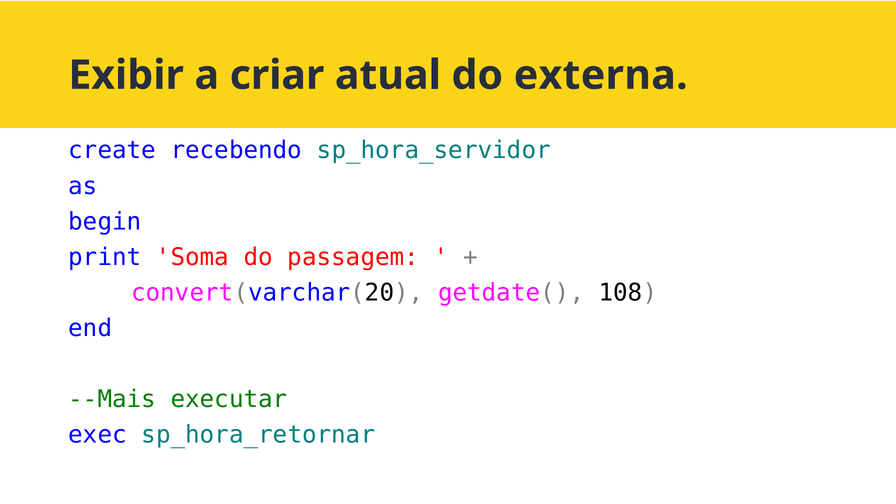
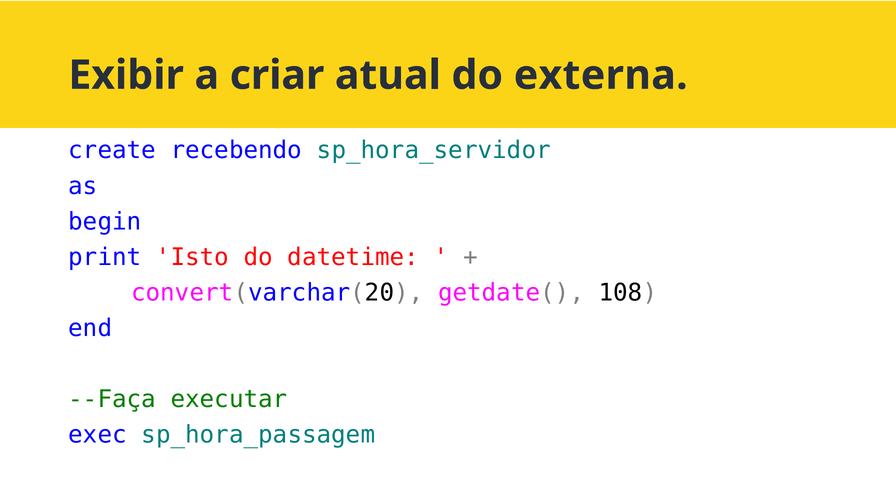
Soma: Soma -> Isto
passagem: passagem -> datetime
--Mais: --Mais -> --Faça
sp_hora_retornar: sp_hora_retornar -> sp_hora_passagem
